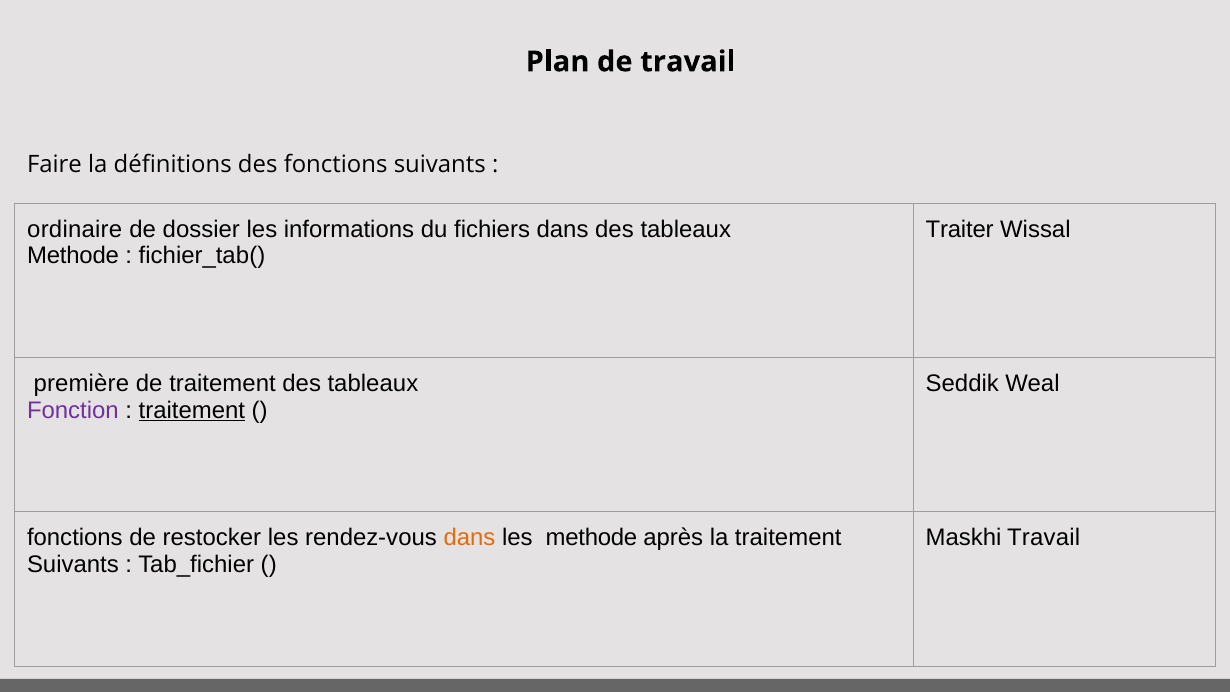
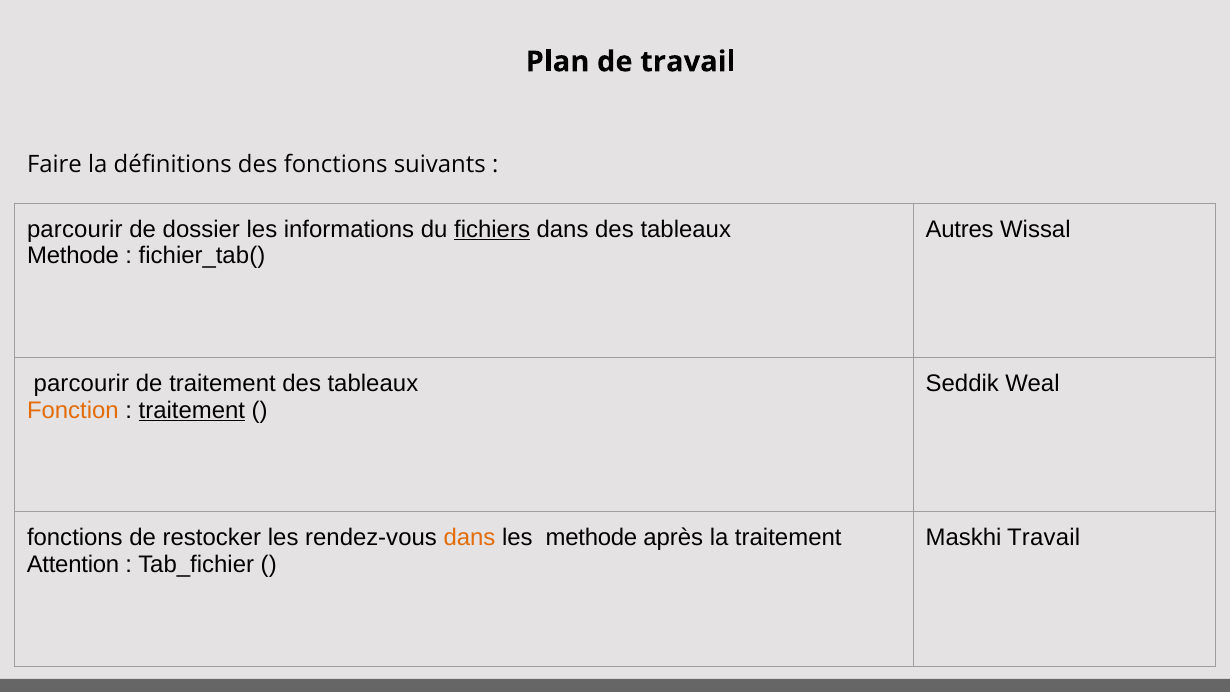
ordinaire at (75, 229): ordinaire -> parcourir
fichiers underline: none -> present
Traiter: Traiter -> Autres
première at (81, 383): première -> parcourir
Fonction colour: purple -> orange
Suivants at (73, 565): Suivants -> Attention
